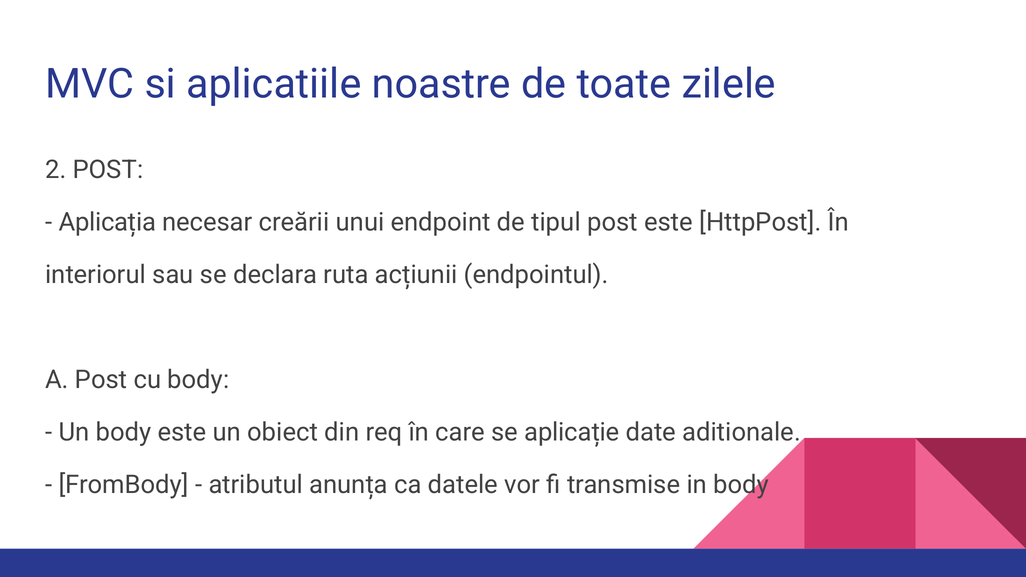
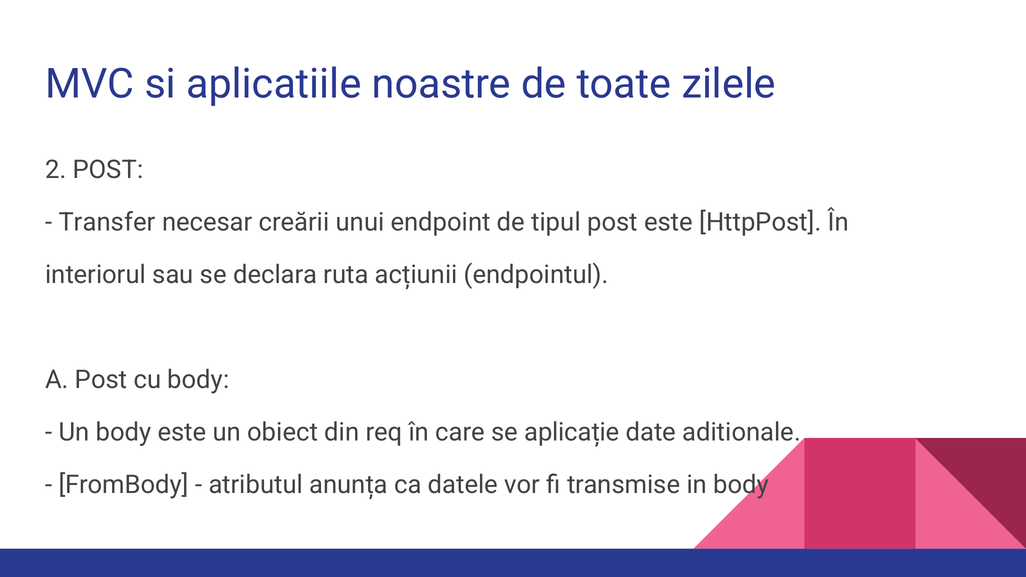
Aplicația: Aplicația -> Transfer
